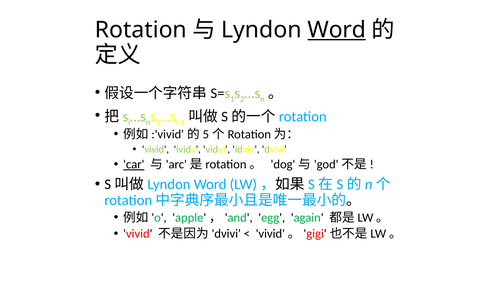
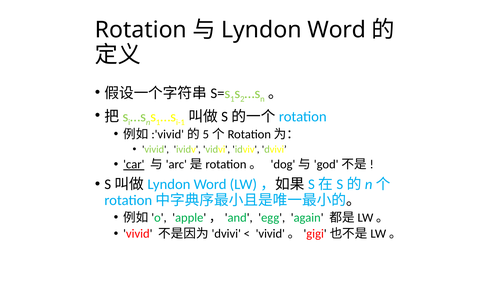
Word at (337, 30) underline: present -> none
